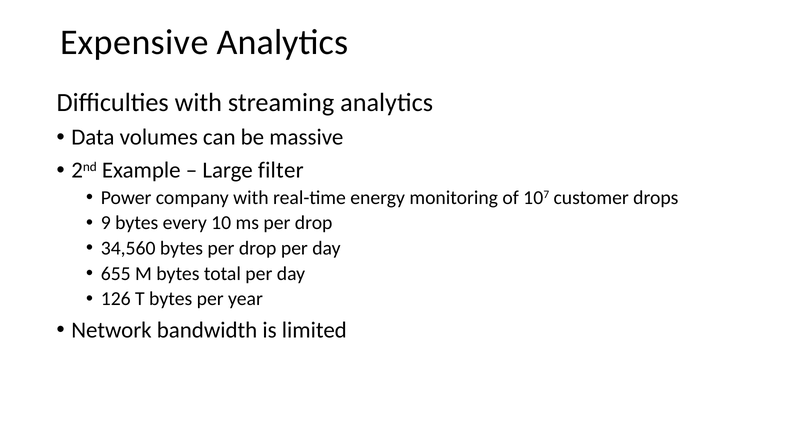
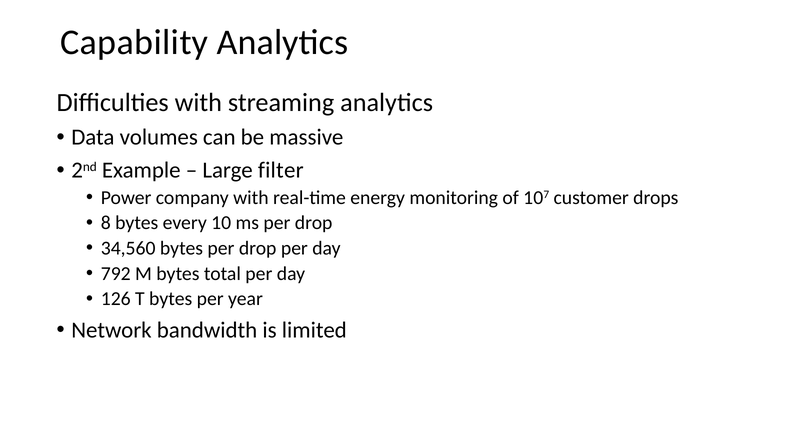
Expensive: Expensive -> Capability
9: 9 -> 8
655: 655 -> 792
